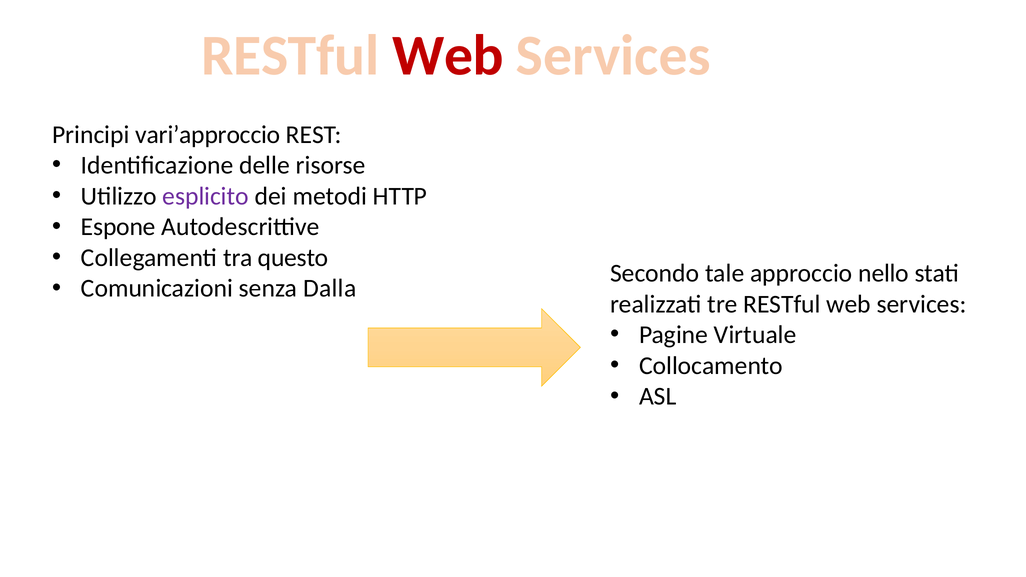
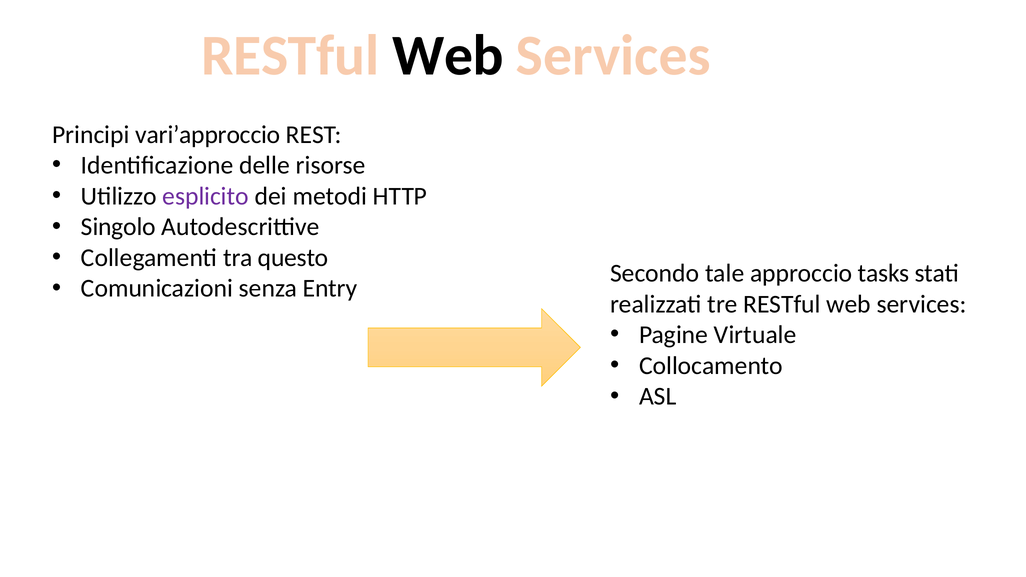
Web at (448, 56) colour: red -> black
Espone: Espone -> Singolo
nello: nello -> tasks
Dalla: Dalla -> Entry
